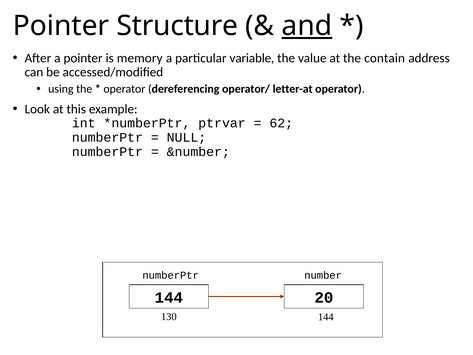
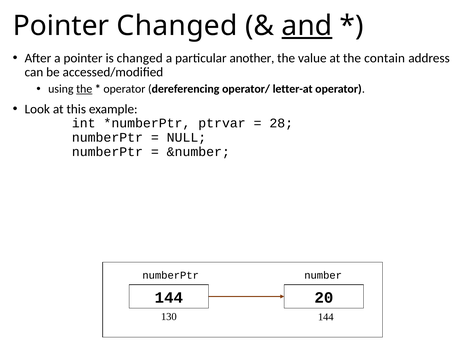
Pointer Structure: Structure -> Changed
is memory: memory -> changed
variable: variable -> another
the at (84, 89) underline: none -> present
62: 62 -> 28
